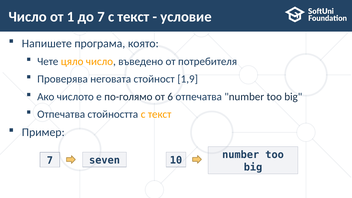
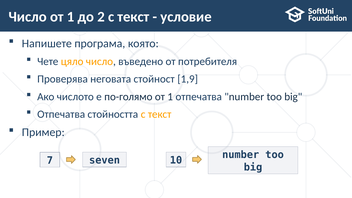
до 7: 7 -> 2
по-голямо от 6: 6 -> 1
